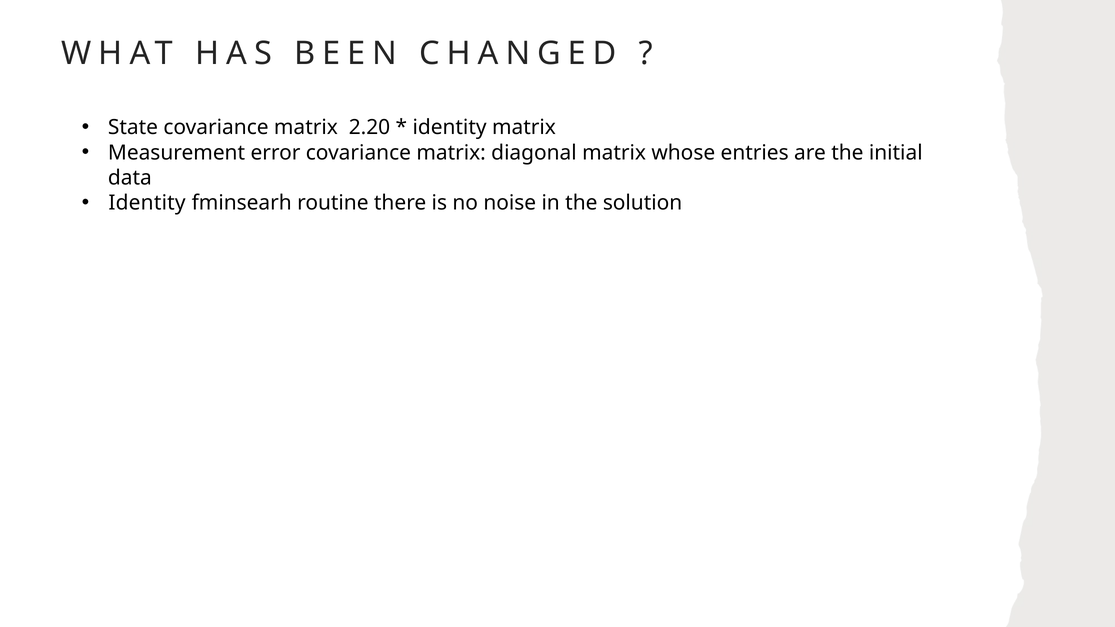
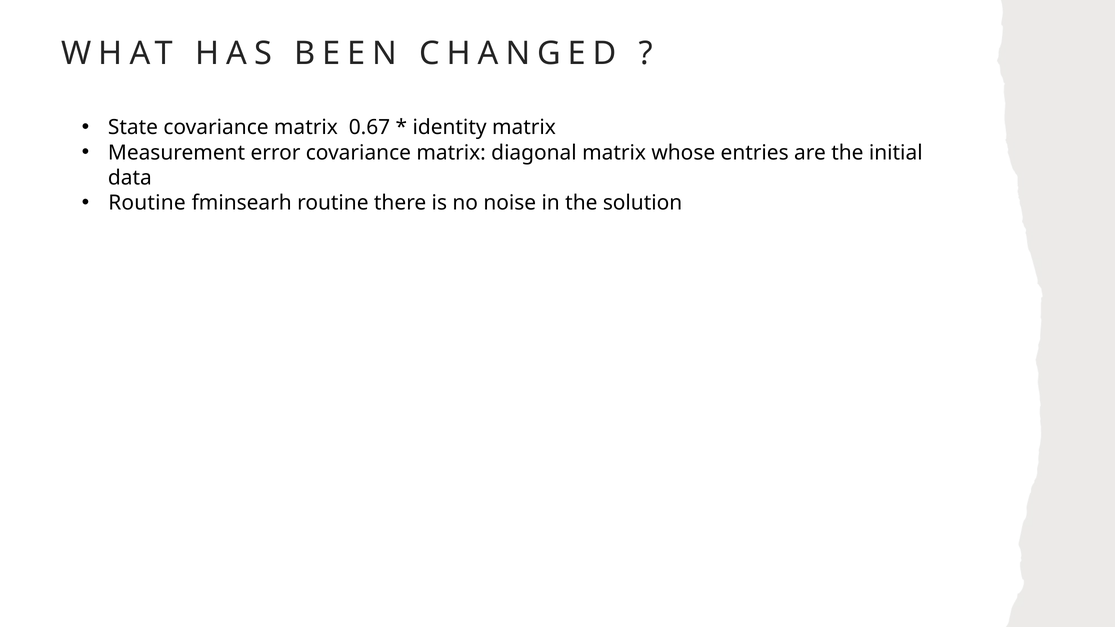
2.20: 2.20 -> 0.67
Identity at (147, 203): Identity -> Routine
